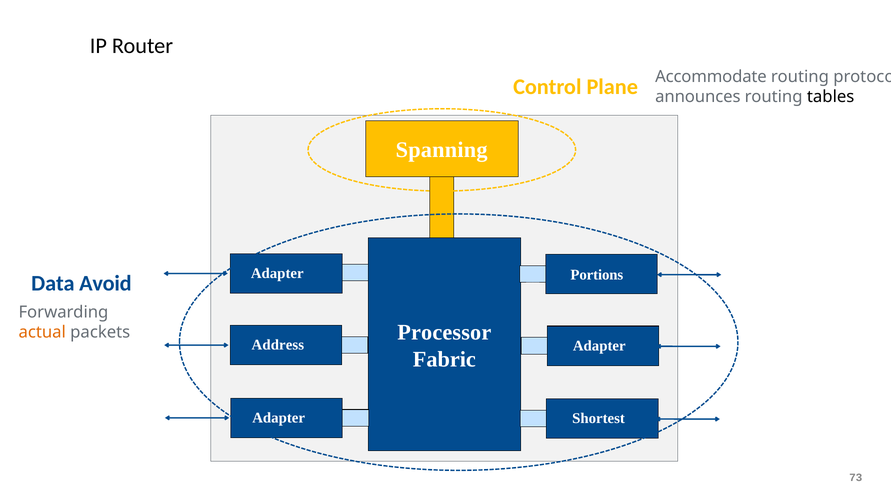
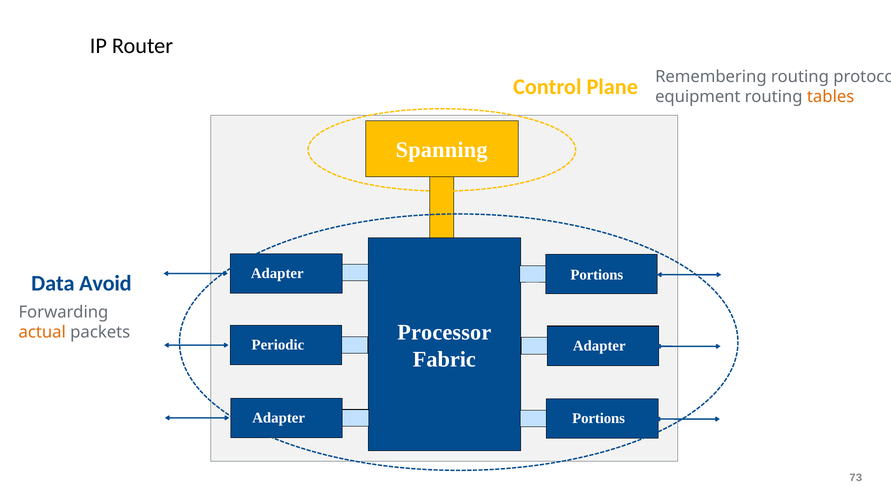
Accommodate: Accommodate -> Remembering
announces: announces -> equipment
tables colour: black -> orange
Address: Address -> Periodic
Shortest at (599, 419): Shortest -> Portions
